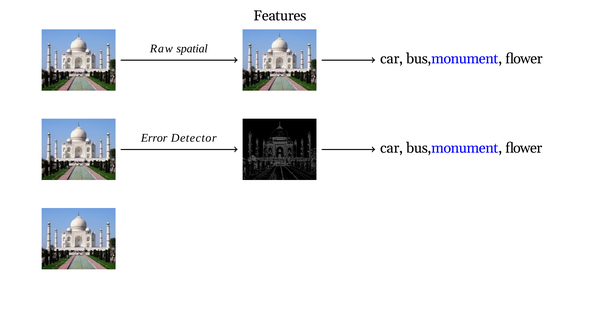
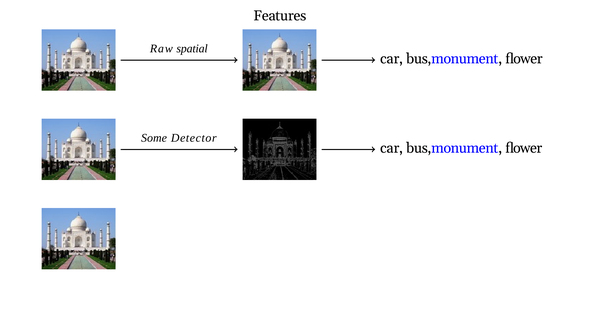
Error: Error -> Some
